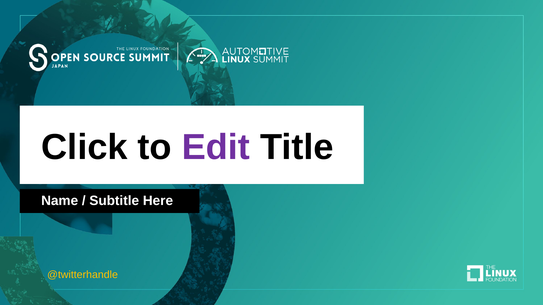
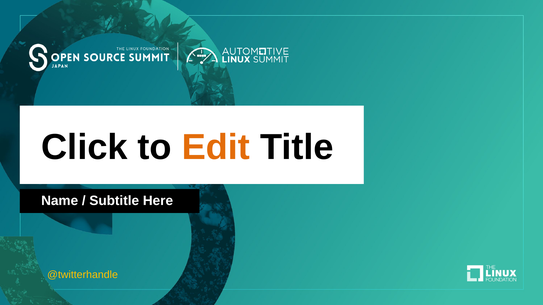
Edit colour: purple -> orange
